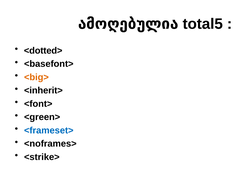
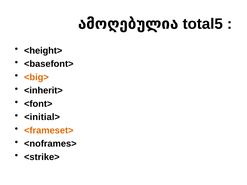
<dotted>: <dotted> -> <height>
<green>: <green> -> <initial>
<frameset> colour: blue -> orange
